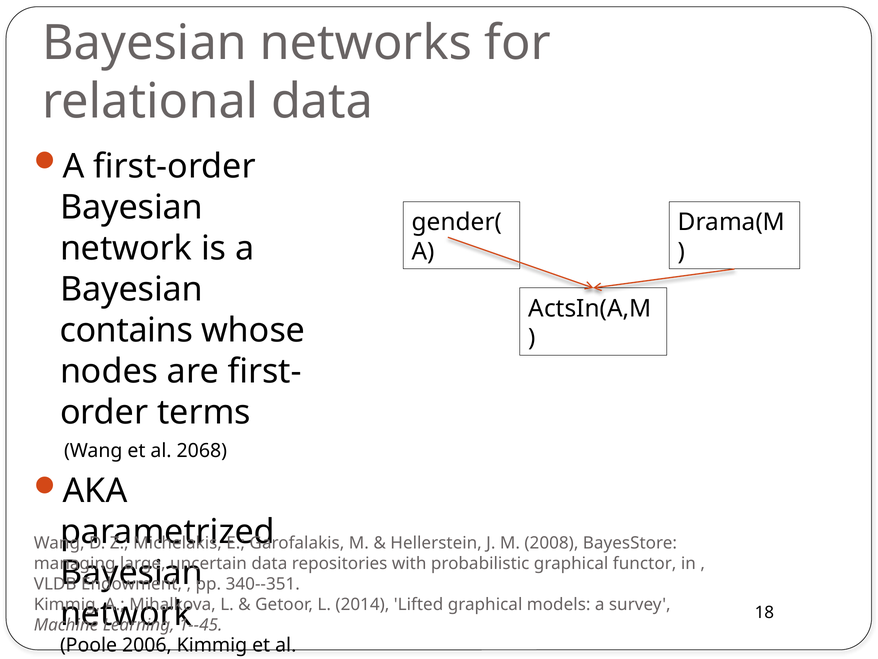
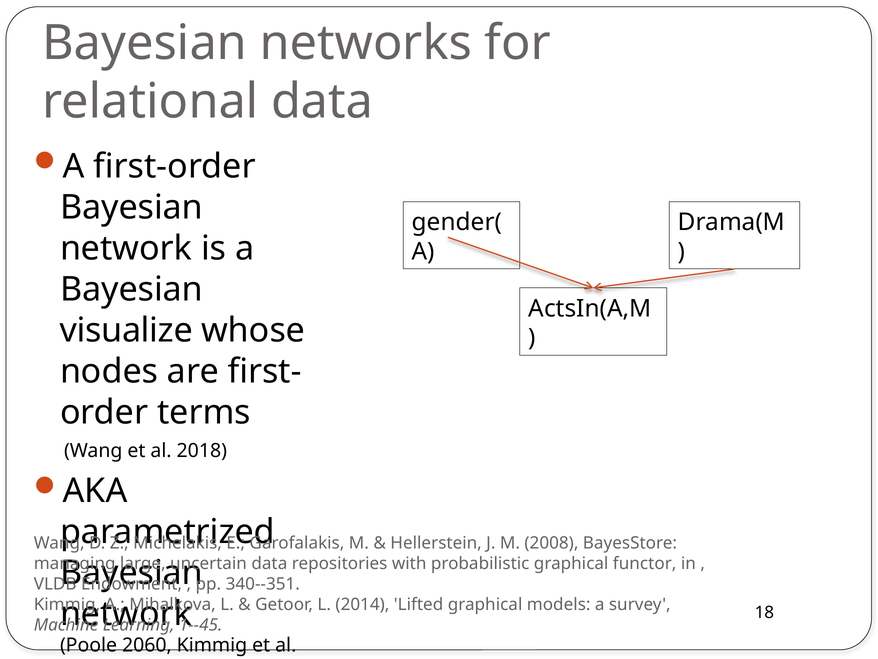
contains: contains -> visualize
2068: 2068 -> 2018
2006: 2006 -> 2060
